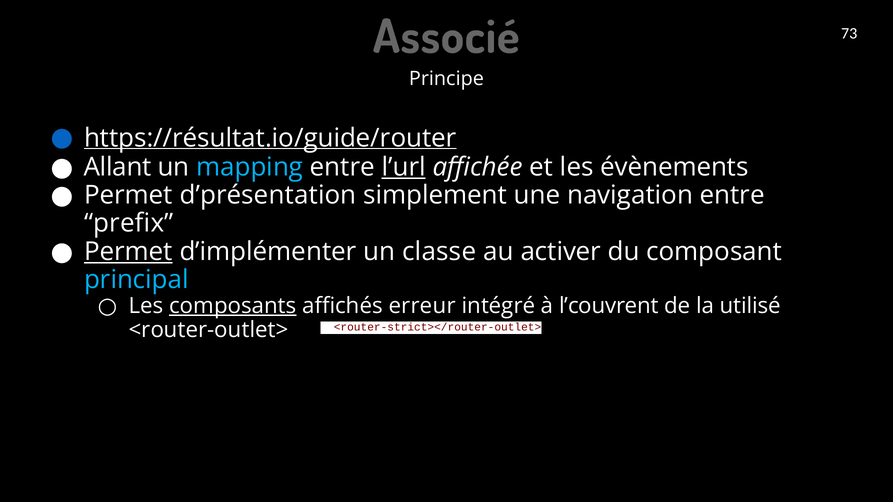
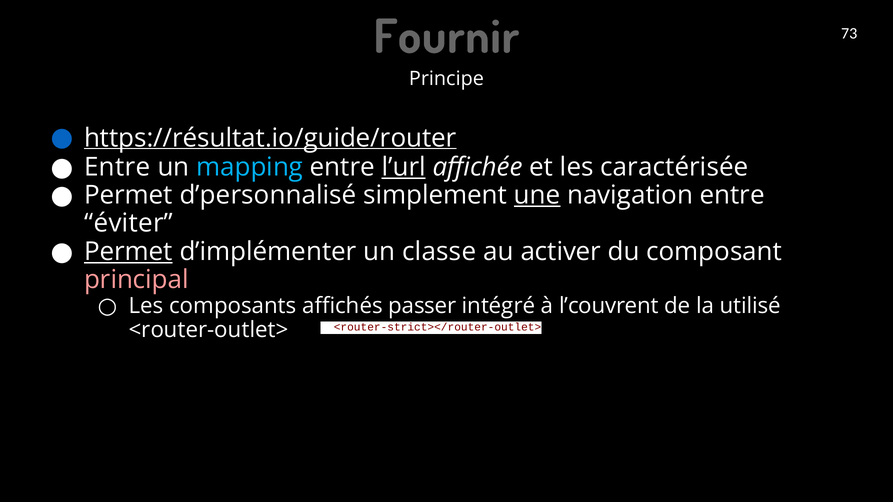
Associé: Associé -> Fournir
Allant at (118, 167): Allant -> Entre
évènements: évènements -> caractérisée
d’présentation: d’présentation -> d’personnalisé
une underline: none -> present
prefix: prefix -> éviter
principal colour: light blue -> pink
composants underline: present -> none
erreur: erreur -> passer
